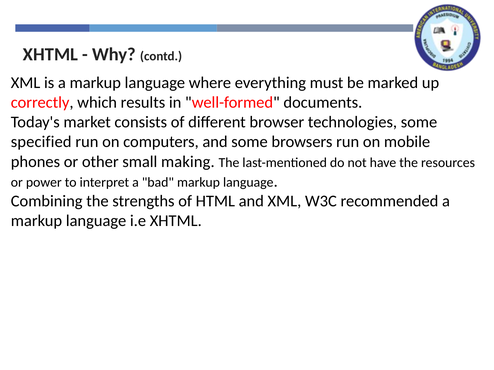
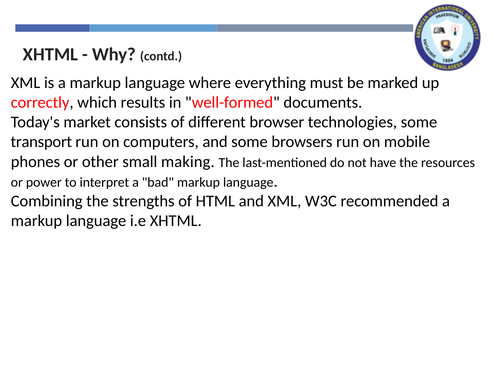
specified: specified -> transport
